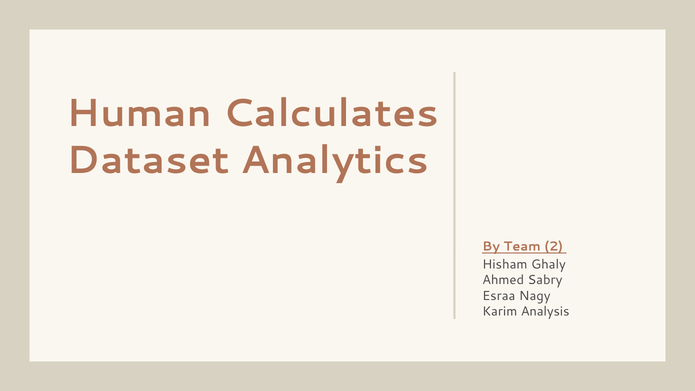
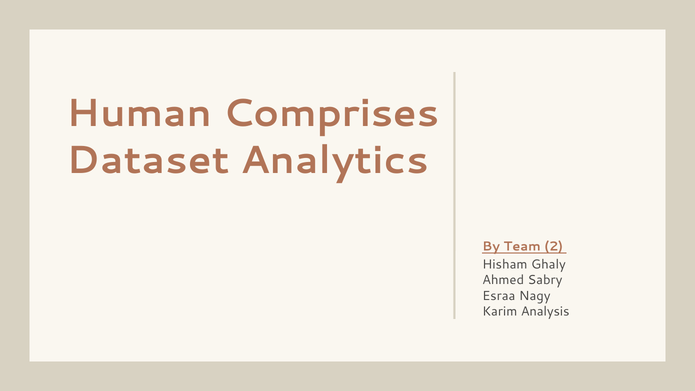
Calculates: Calculates -> Comprises
